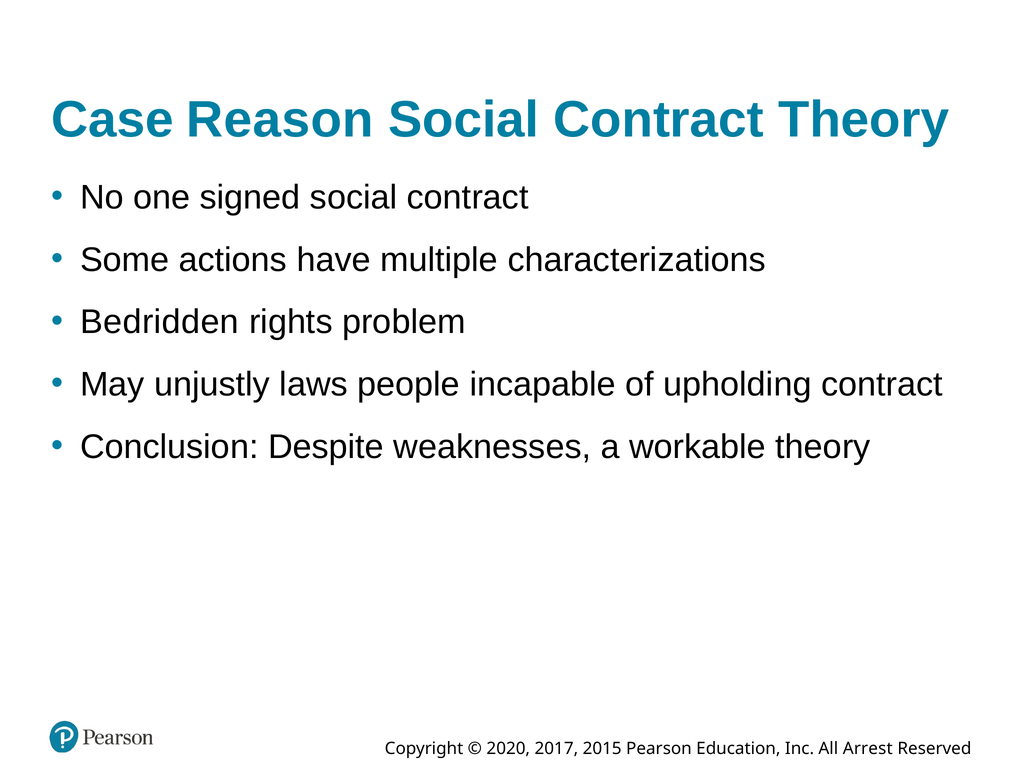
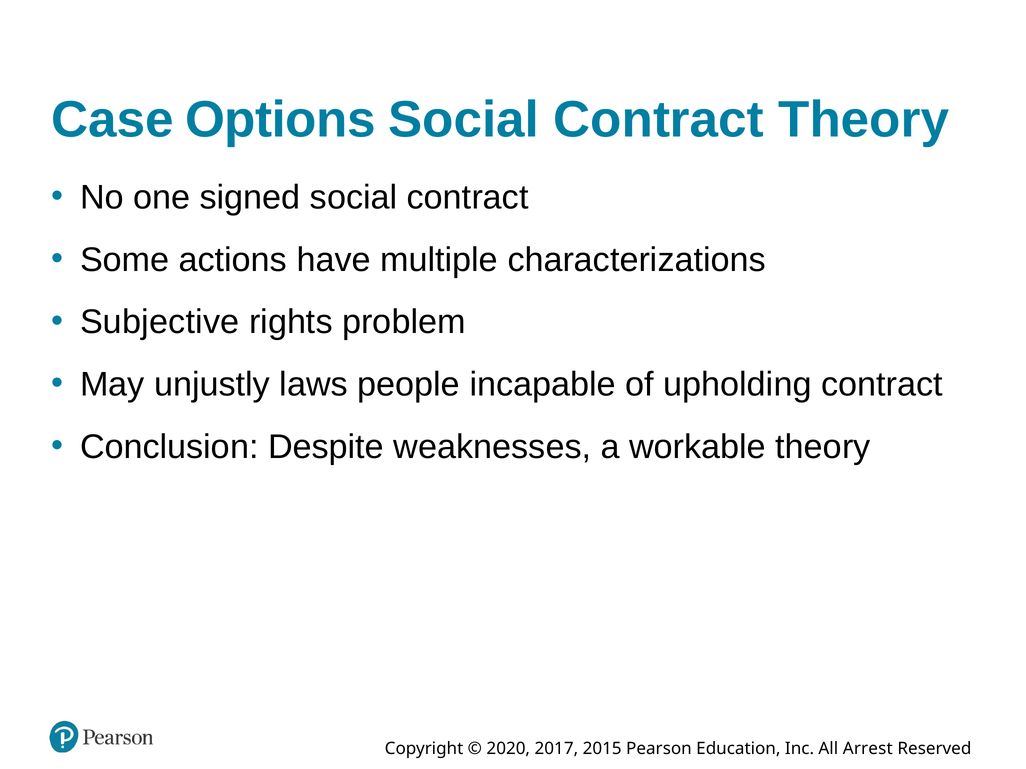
Reason: Reason -> Options
Bedridden: Bedridden -> Subjective
